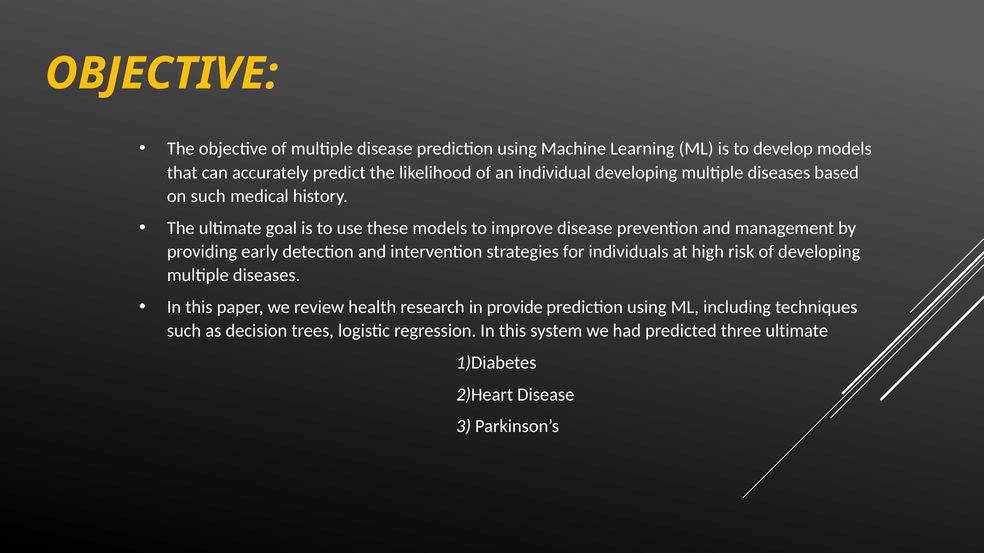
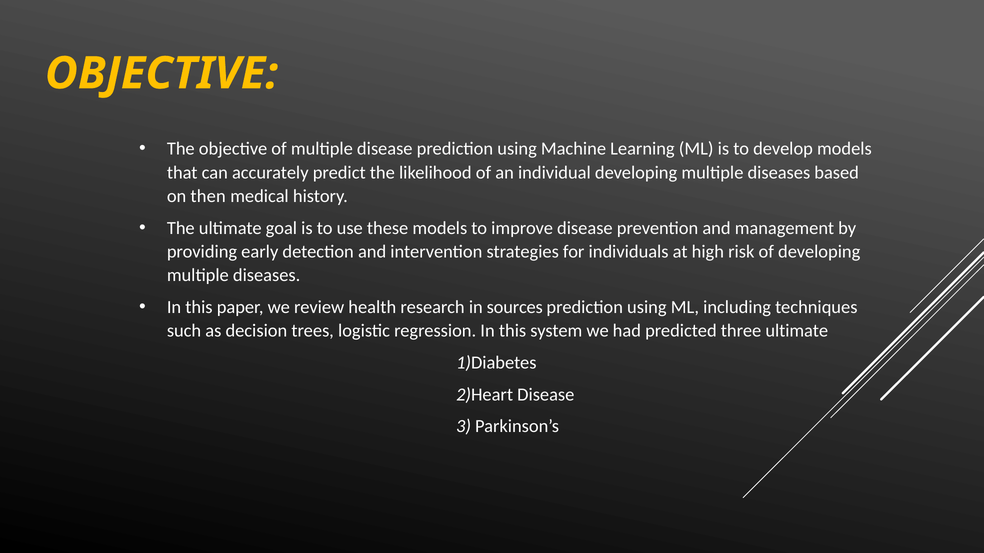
on such: such -> then
provide: provide -> sources
